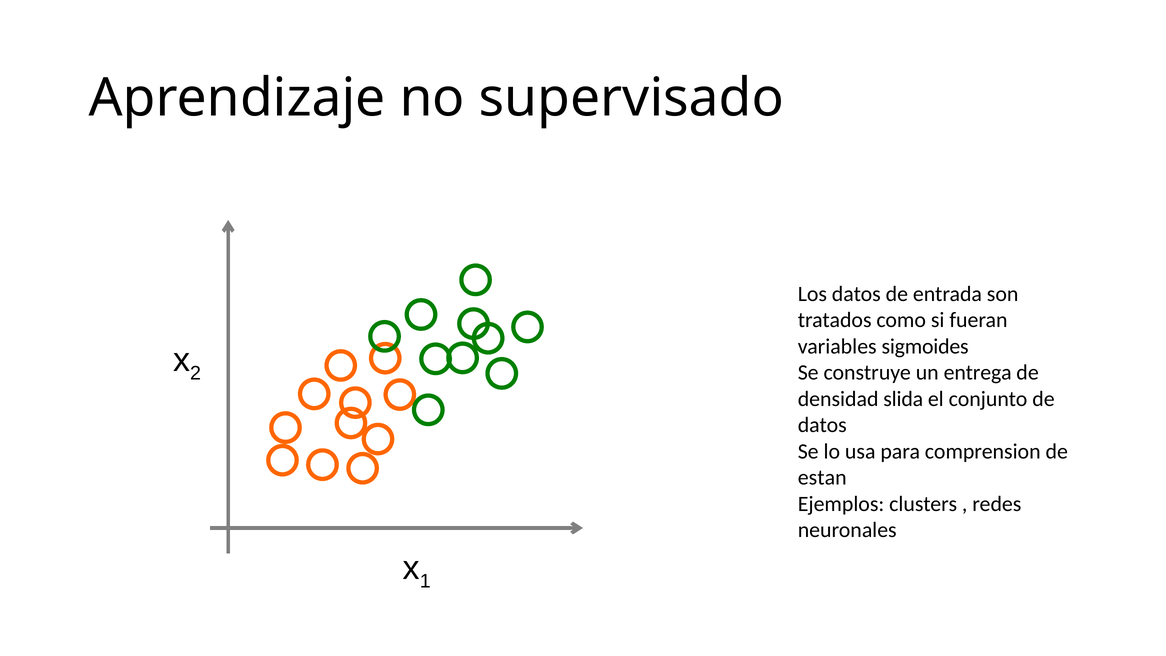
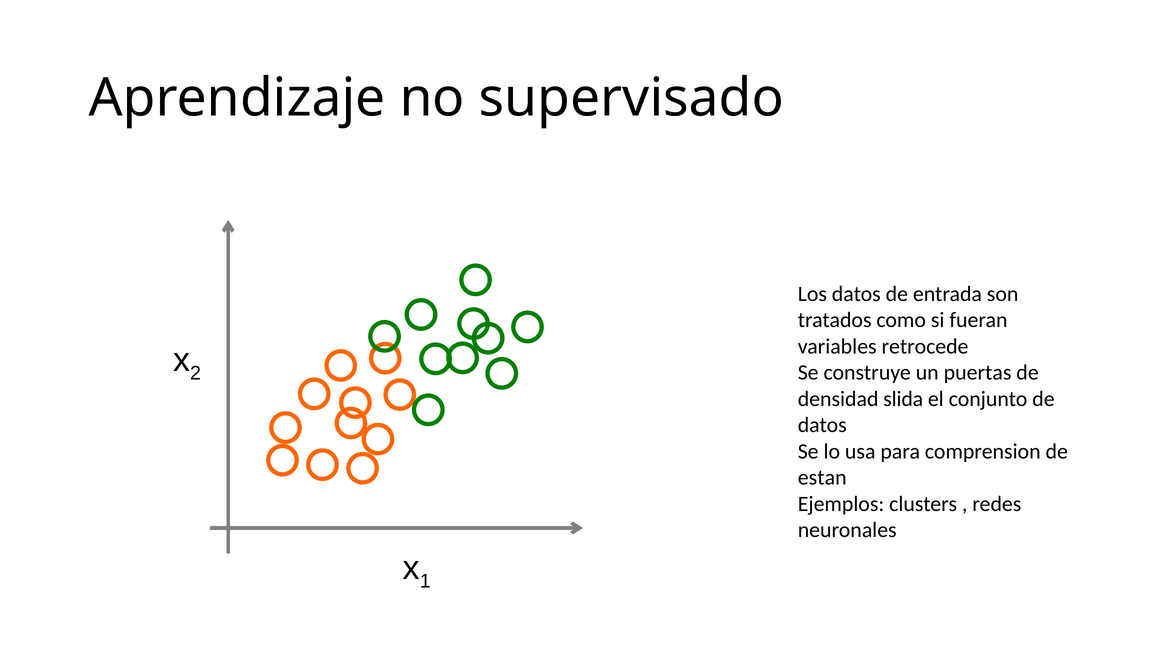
sigmoides: sigmoides -> retrocede
entrega: entrega -> puertas
